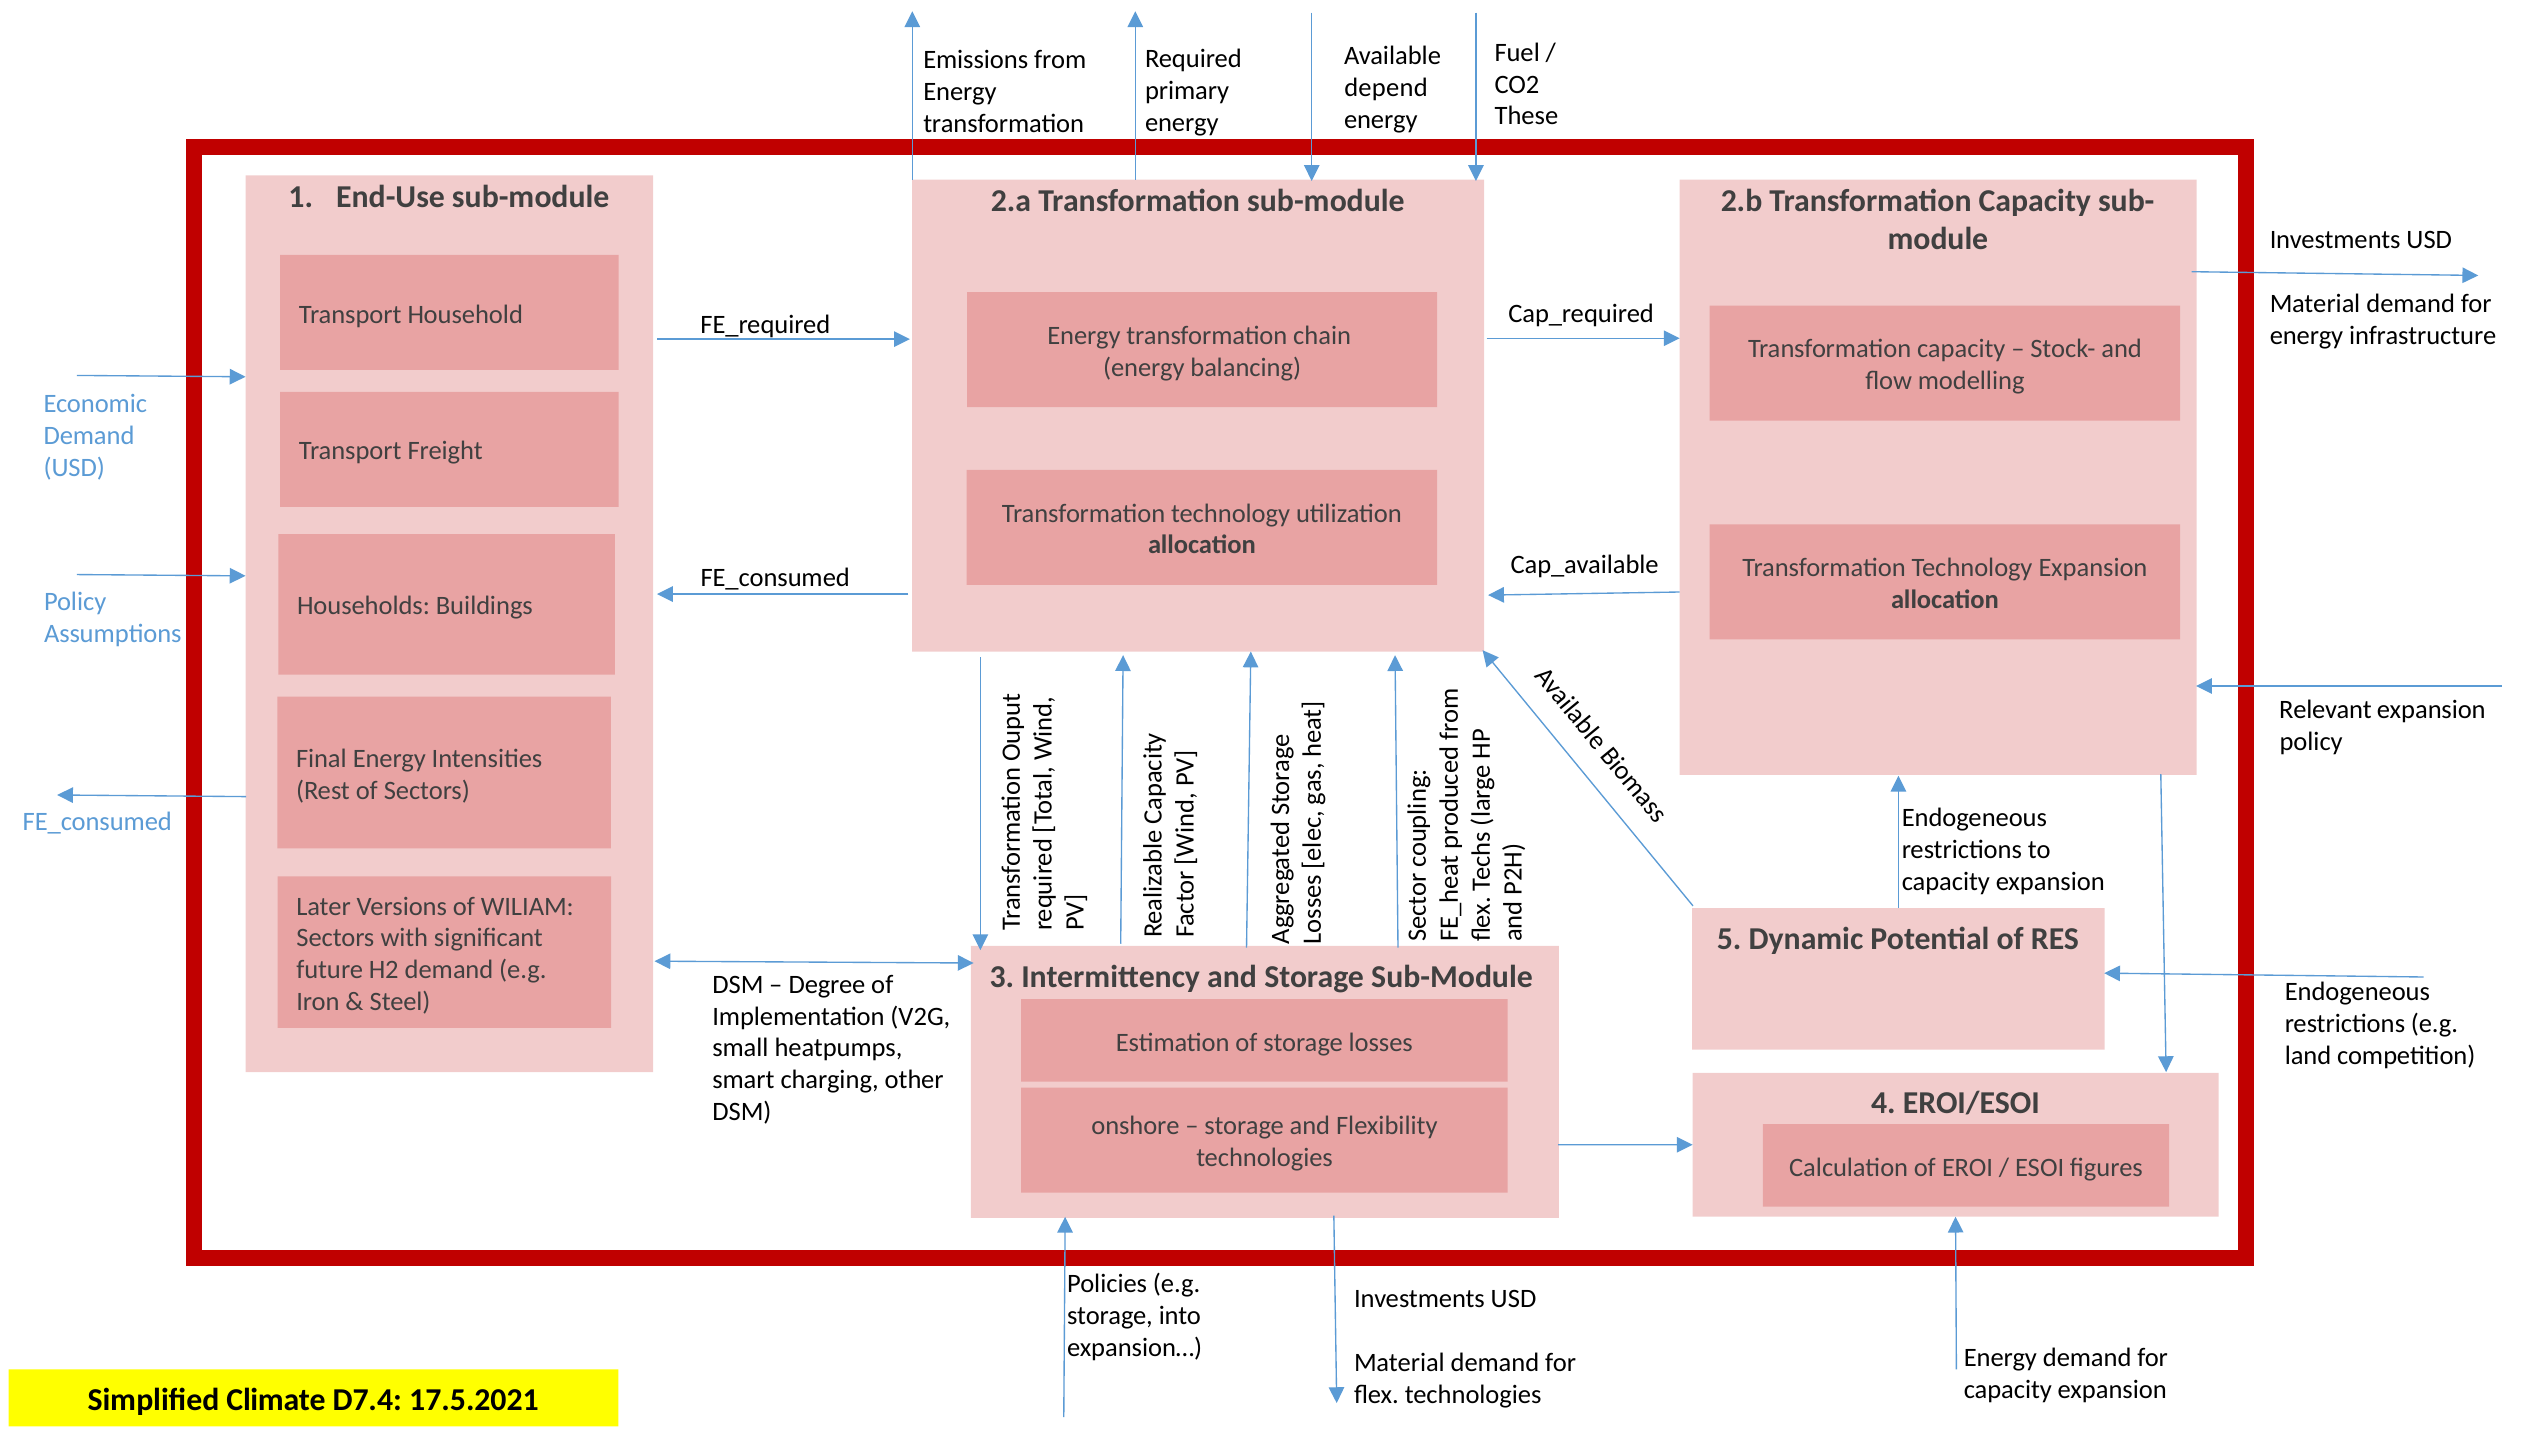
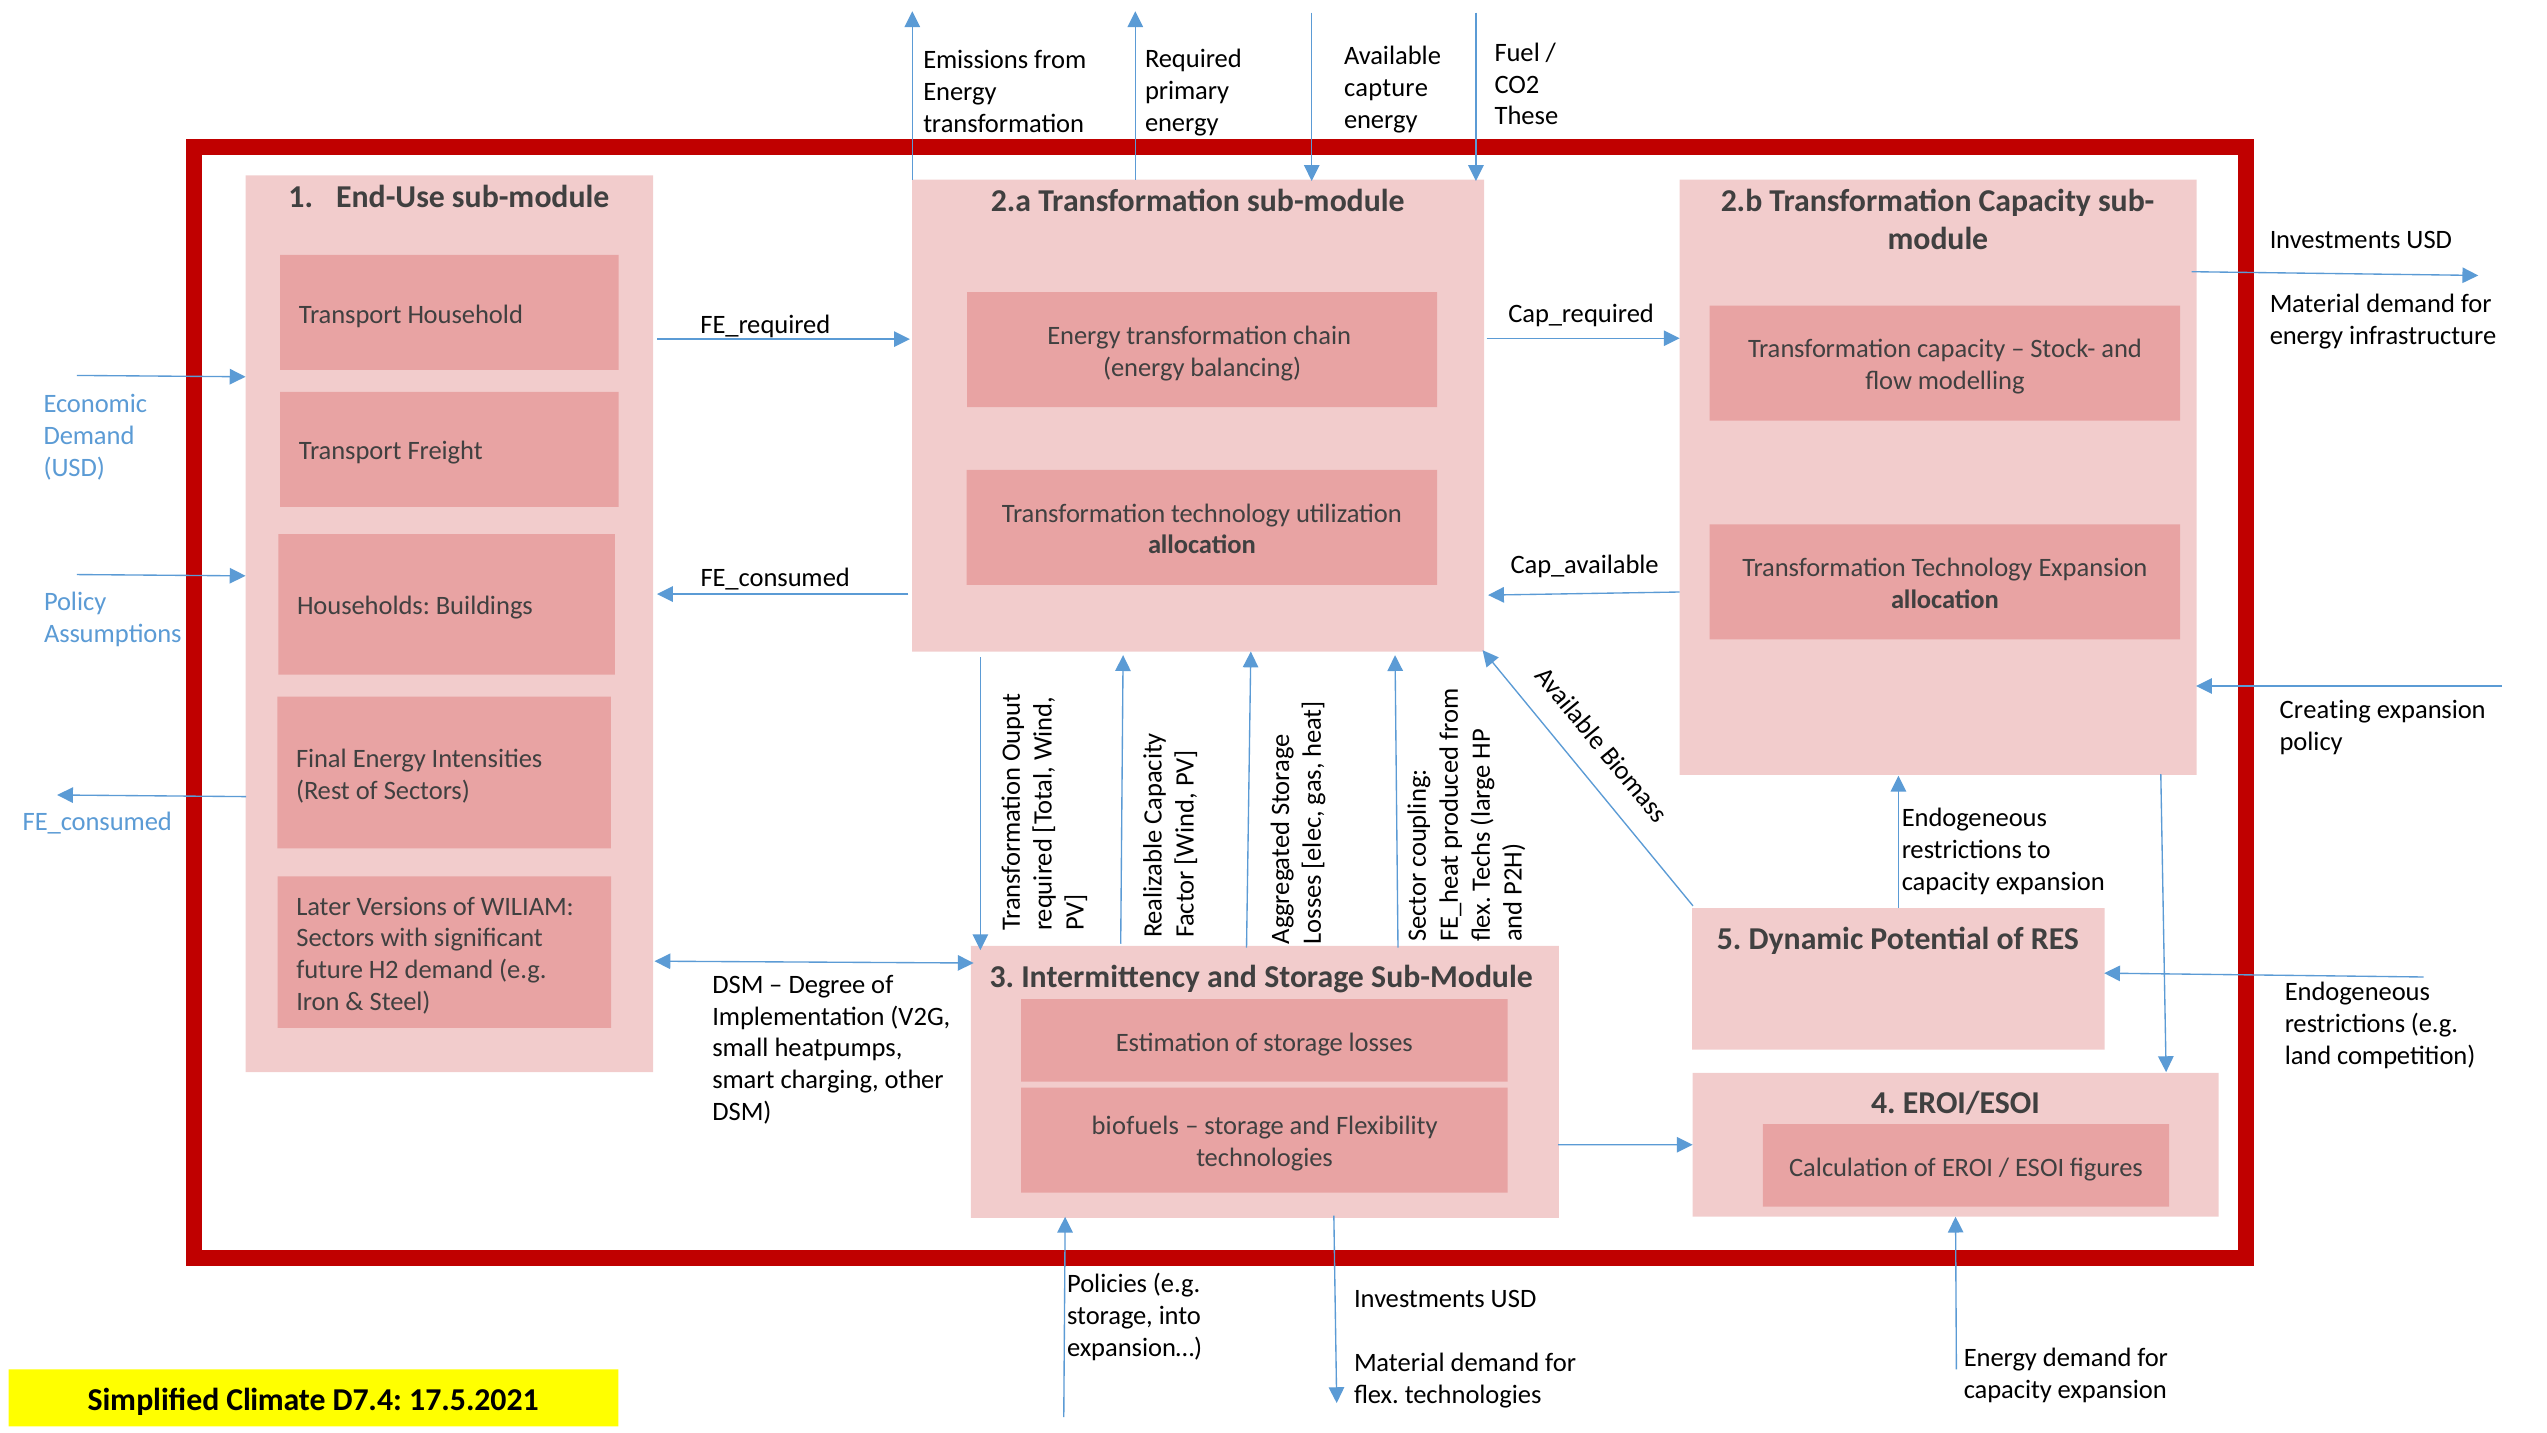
depend: depend -> capture
Relevant: Relevant -> Creating
onshore: onshore -> biofuels
